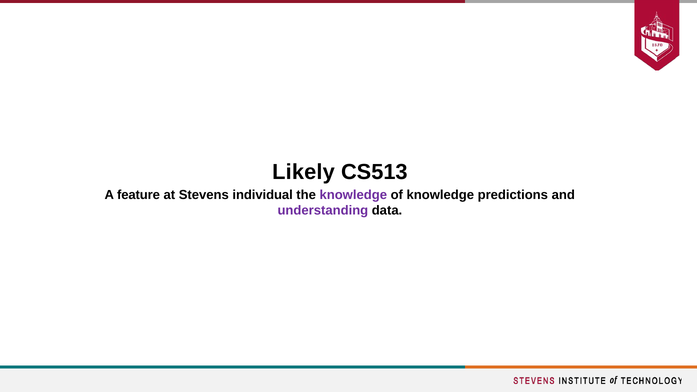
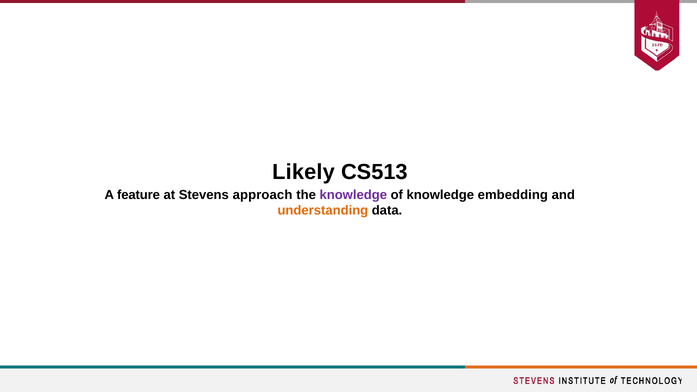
individual: individual -> approach
predictions: predictions -> embedding
understanding colour: purple -> orange
